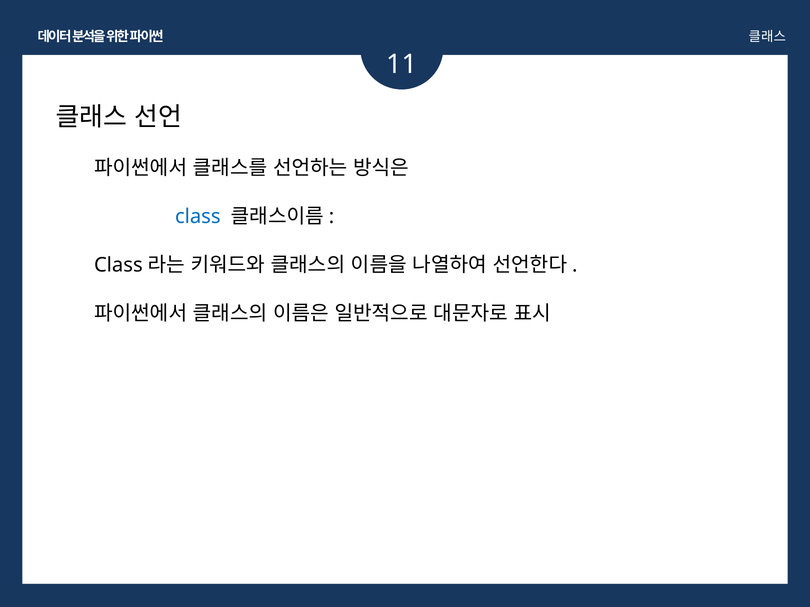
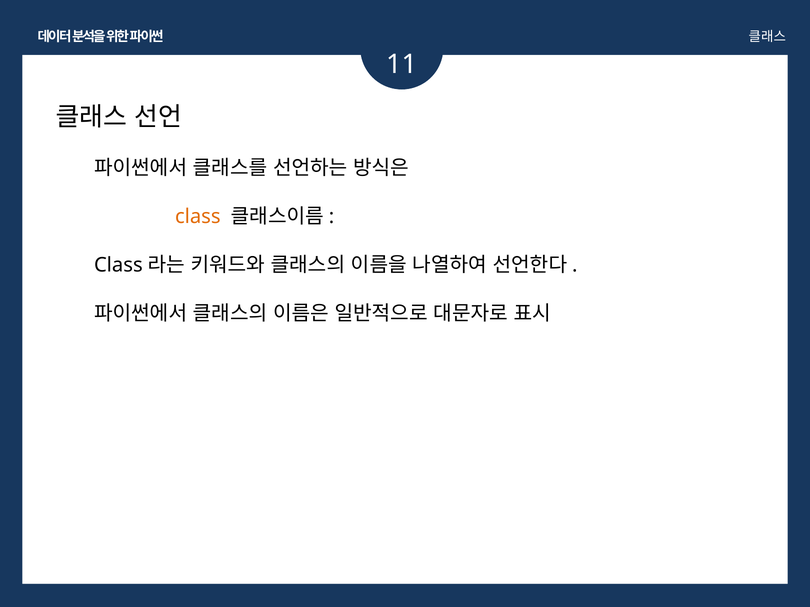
class colour: blue -> orange
